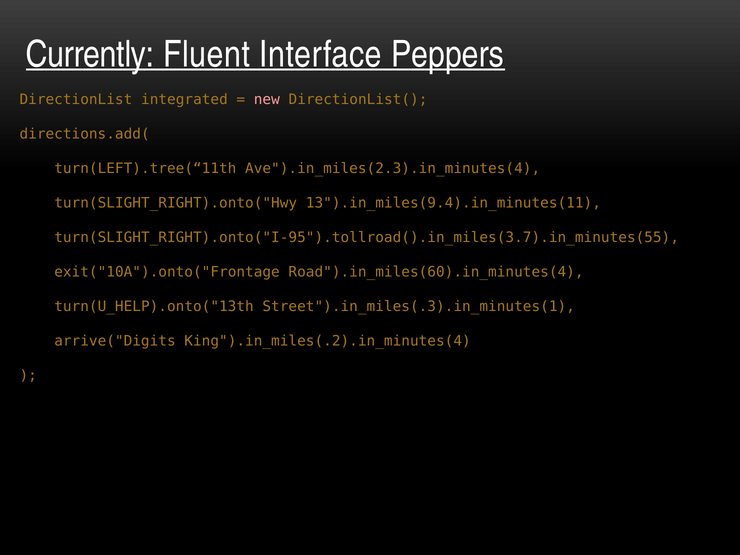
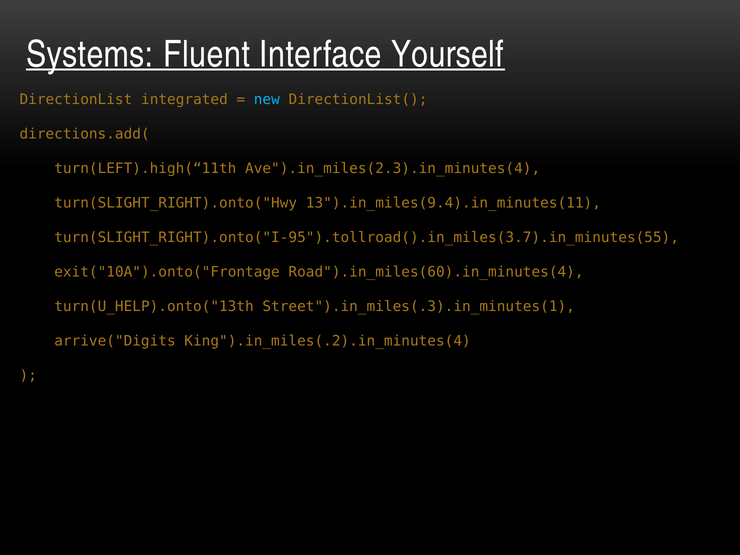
Currently: Currently -> Systems
Peppers: Peppers -> Yourself
new colour: pink -> light blue
turn(LEFT).tree(“11th: turn(LEFT).tree(“11th -> turn(LEFT).high(“11th
